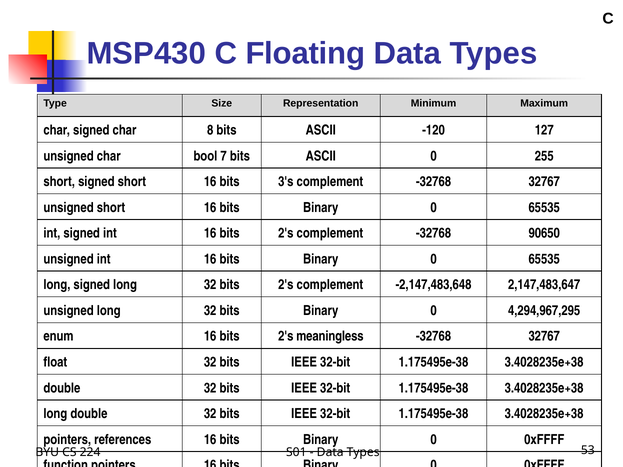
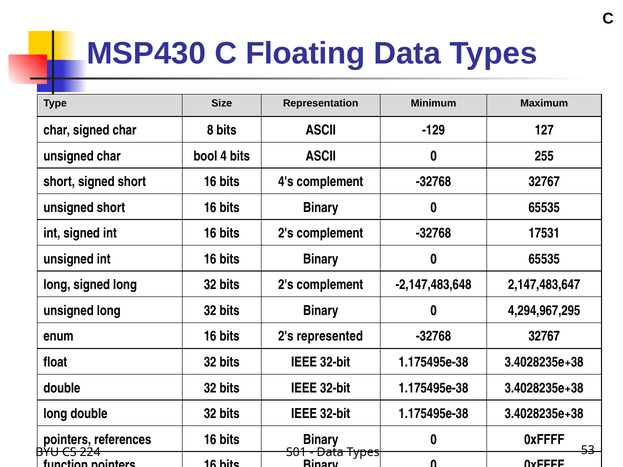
-120: -120 -> -129
7: 7 -> 4
3's: 3's -> 4's
90650: 90650 -> 17531
meaningless: meaningless -> represented
